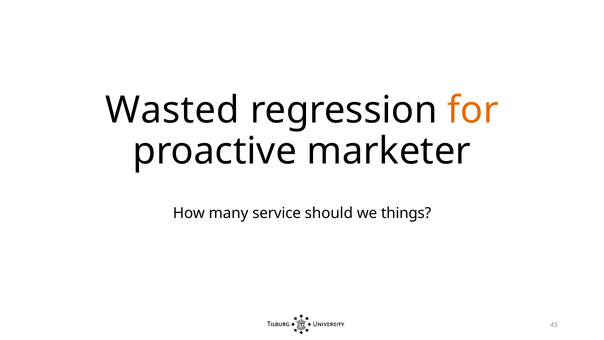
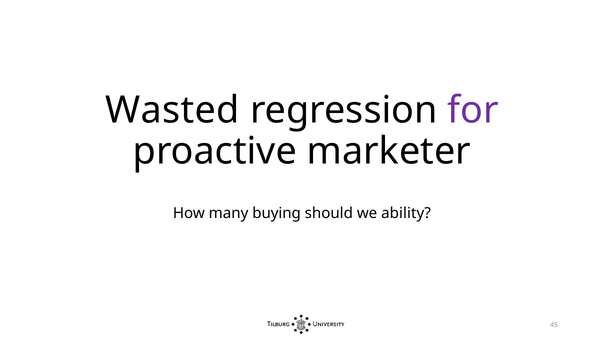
for colour: orange -> purple
service: service -> buying
things: things -> ability
